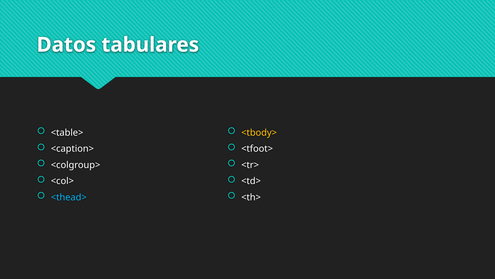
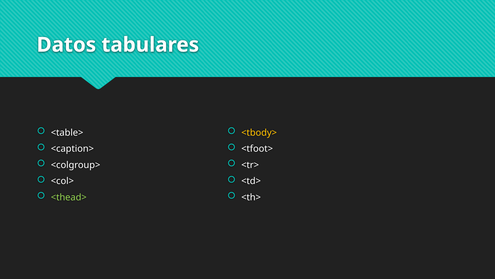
<thead> colour: light blue -> light green
